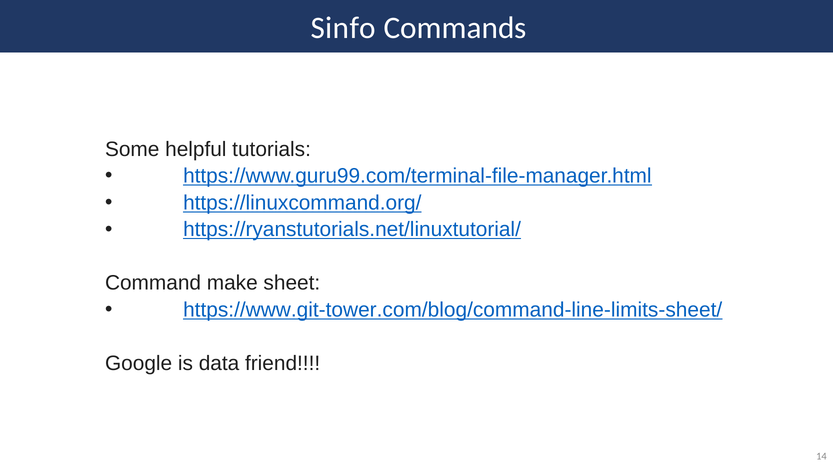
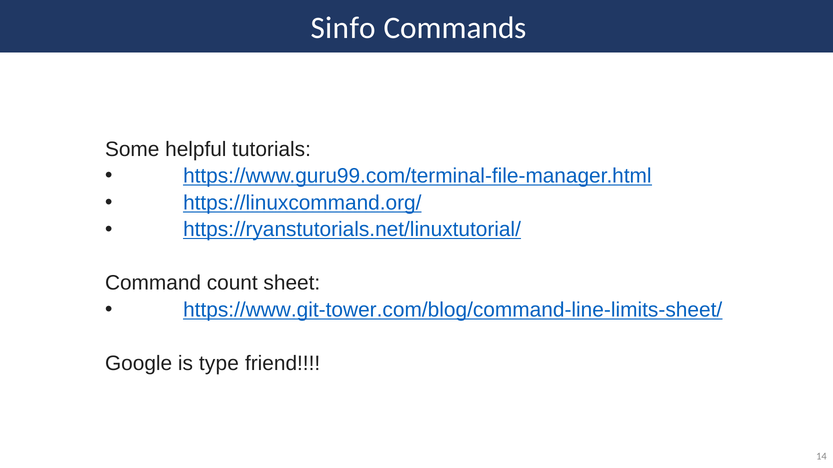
make: make -> count
data: data -> type
